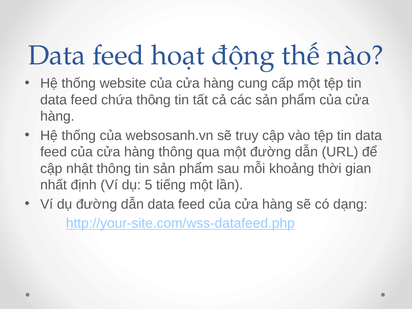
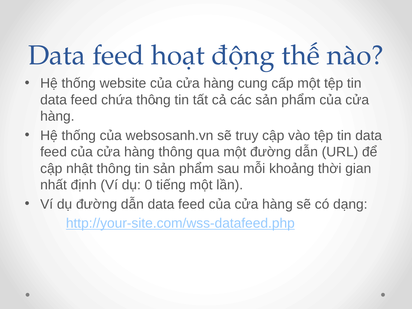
5: 5 -> 0
